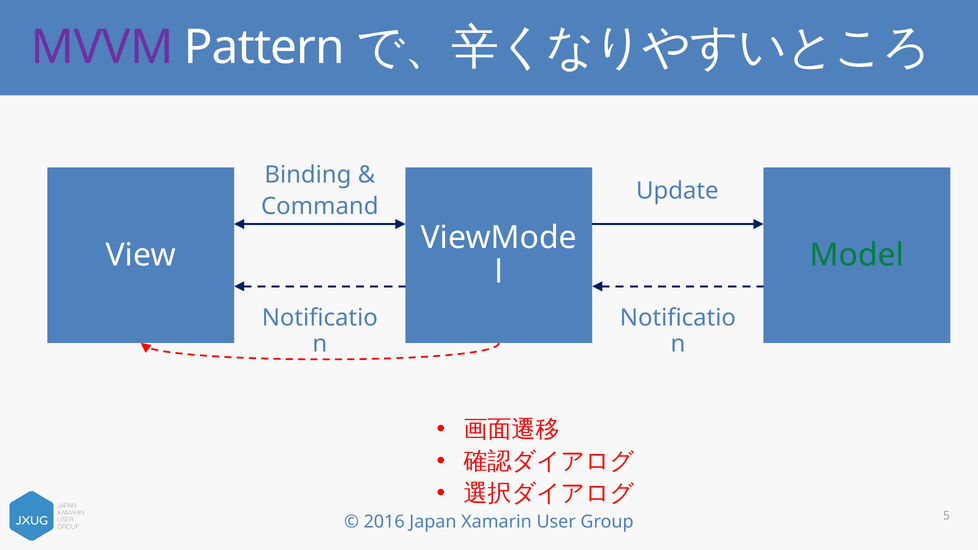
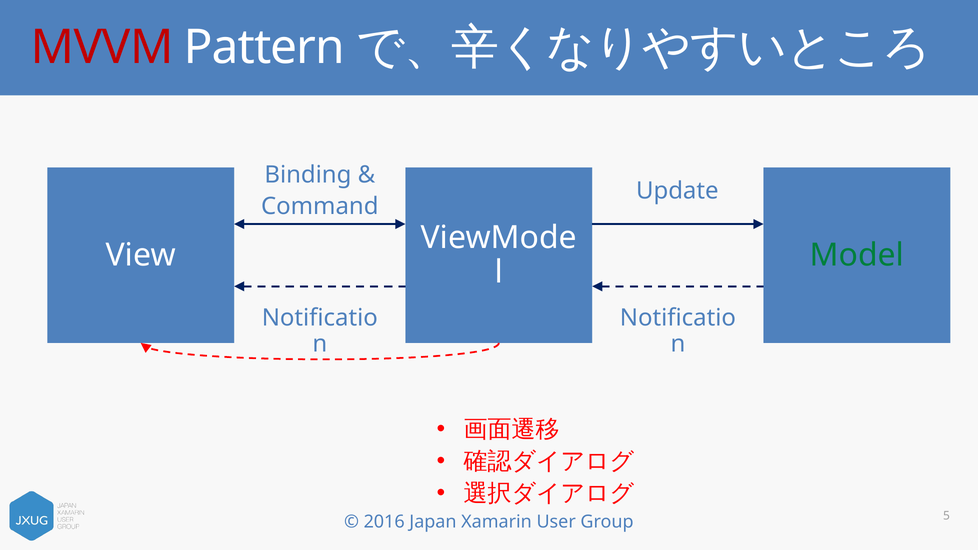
MVVM colour: purple -> red
